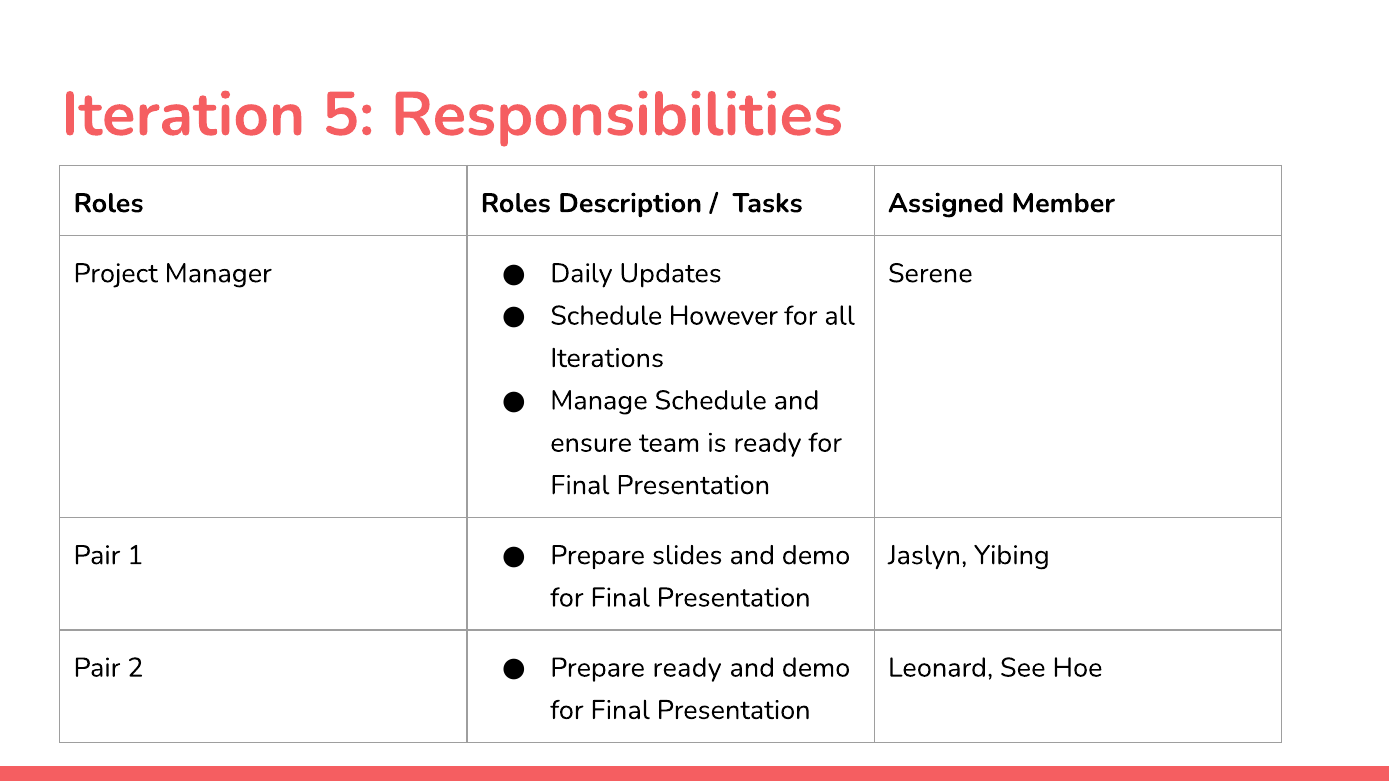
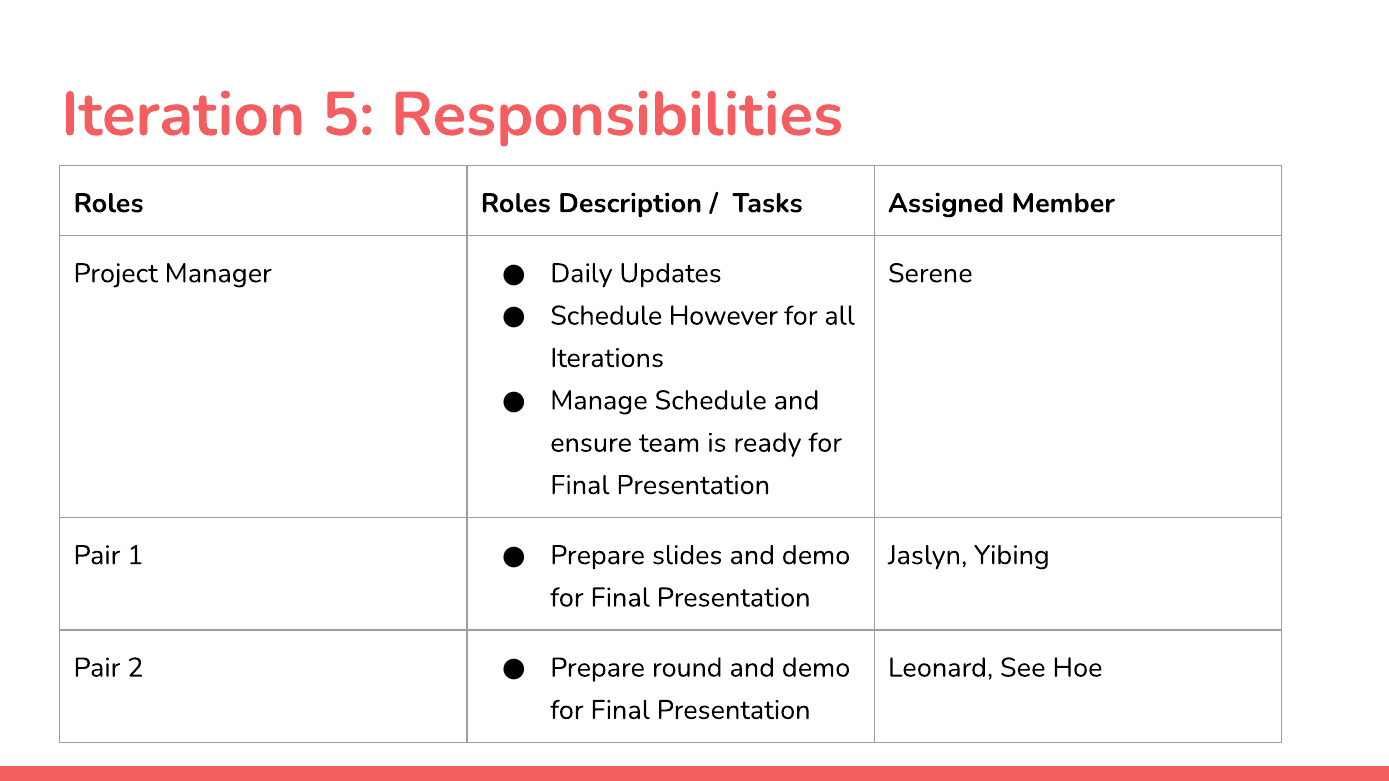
Prepare ready: ready -> round
